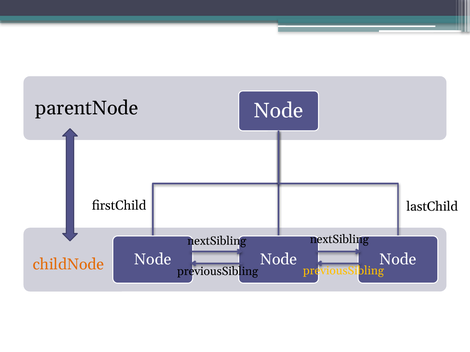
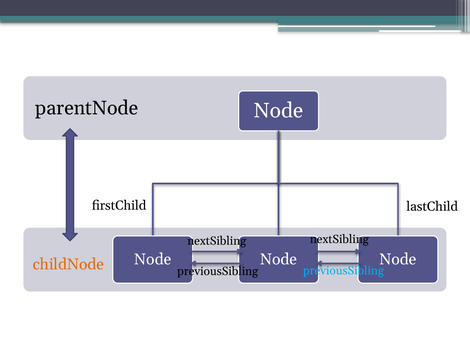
previousSibling at (343, 271) colour: yellow -> light blue
